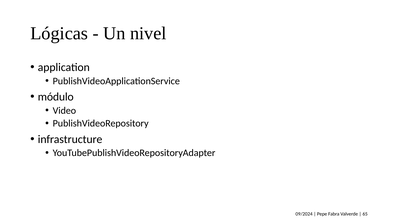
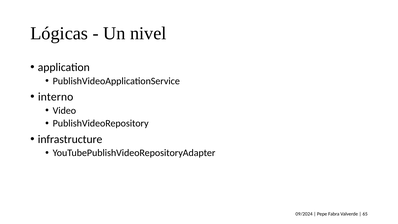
módulo: módulo -> interno
